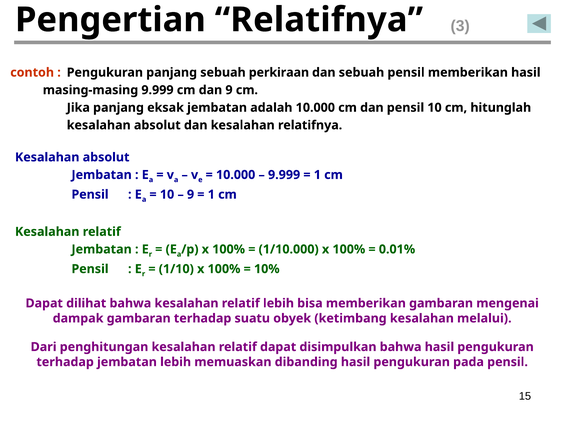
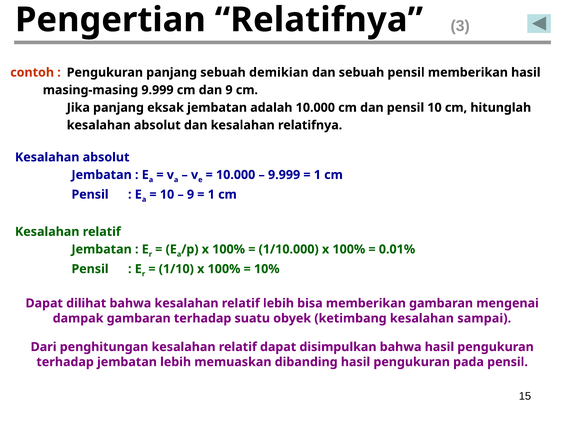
perkiraan: perkiraan -> demikian
melalui: melalui -> sampai
